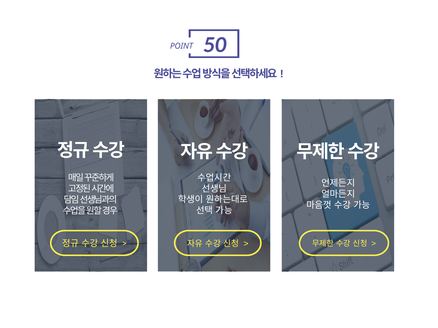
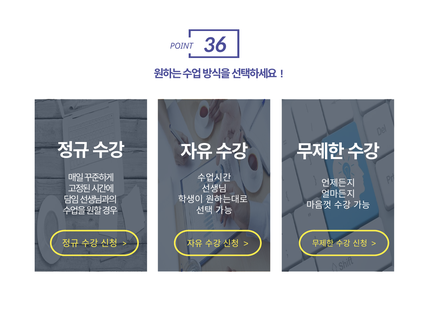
50: 50 -> 36
